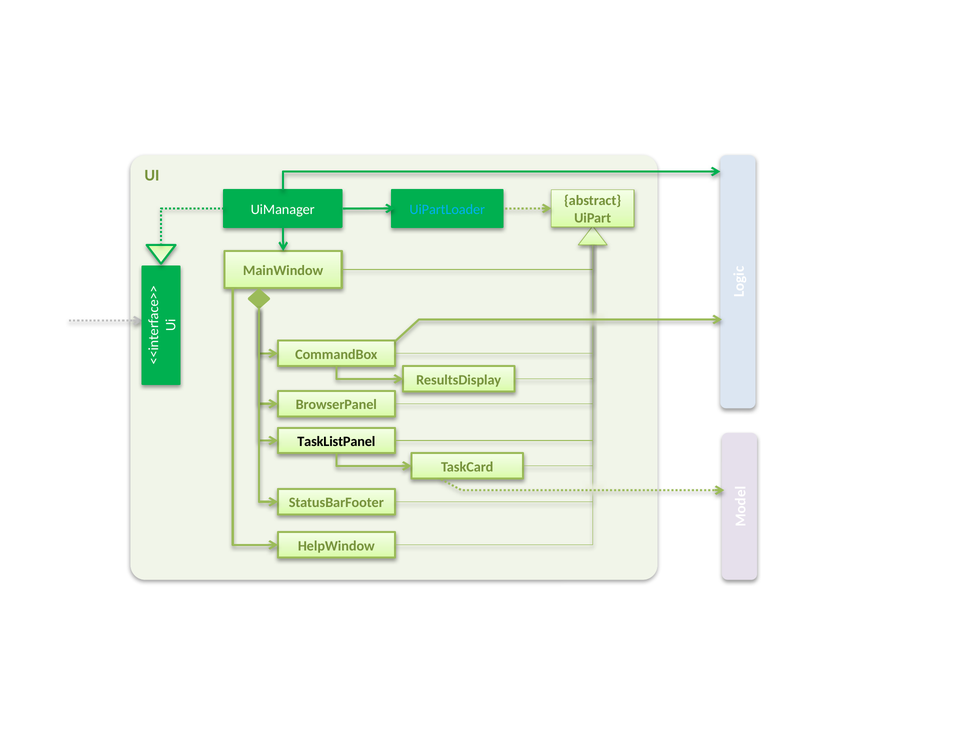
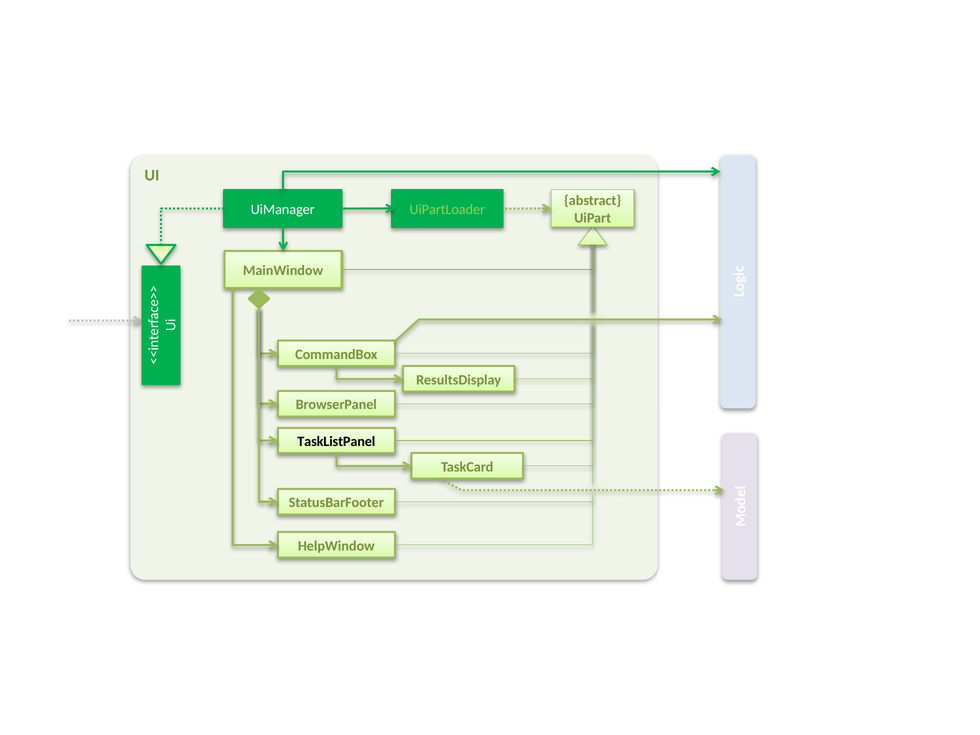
UiPartLoader colour: light blue -> light green
